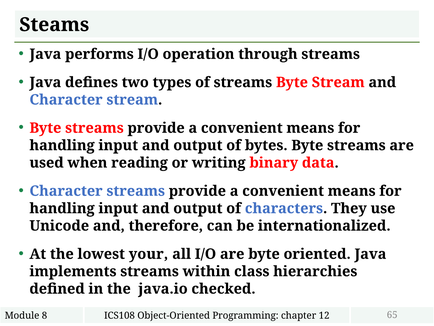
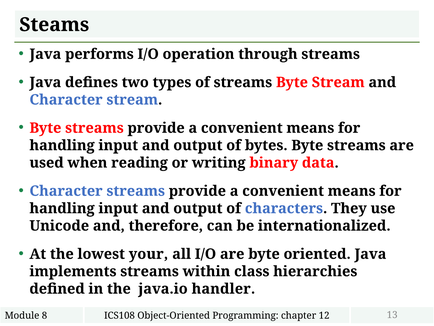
checked: checked -> handler
65: 65 -> 13
